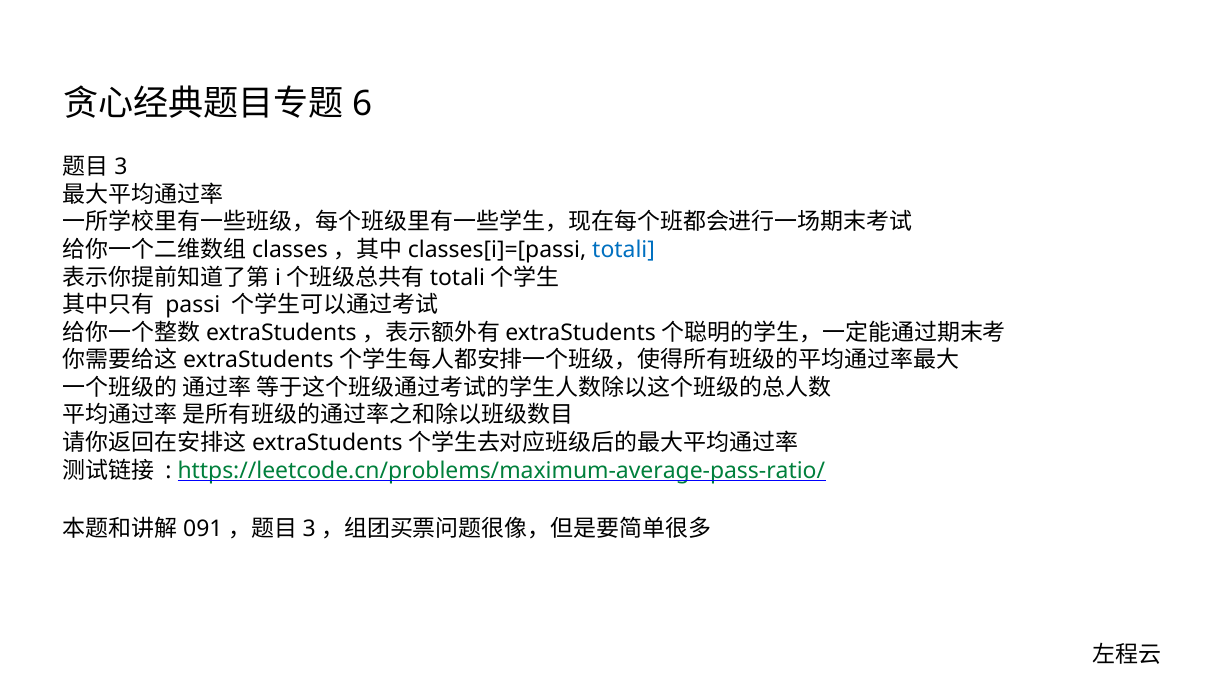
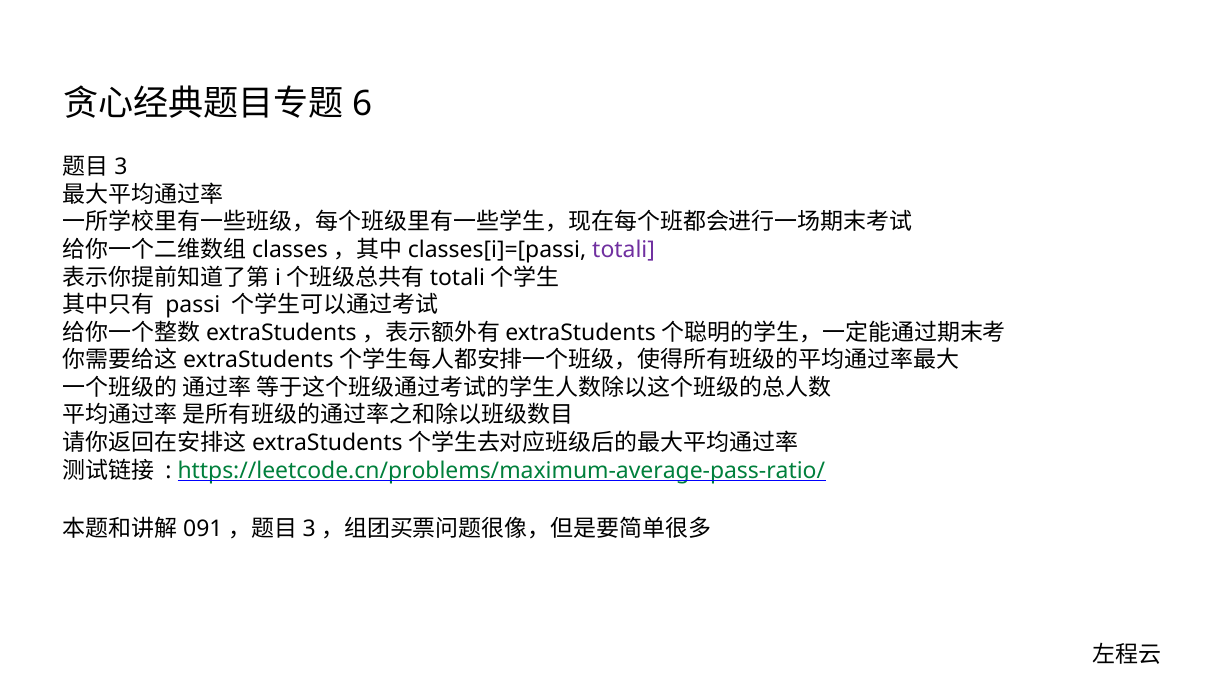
totali at (624, 250) colour: blue -> purple
